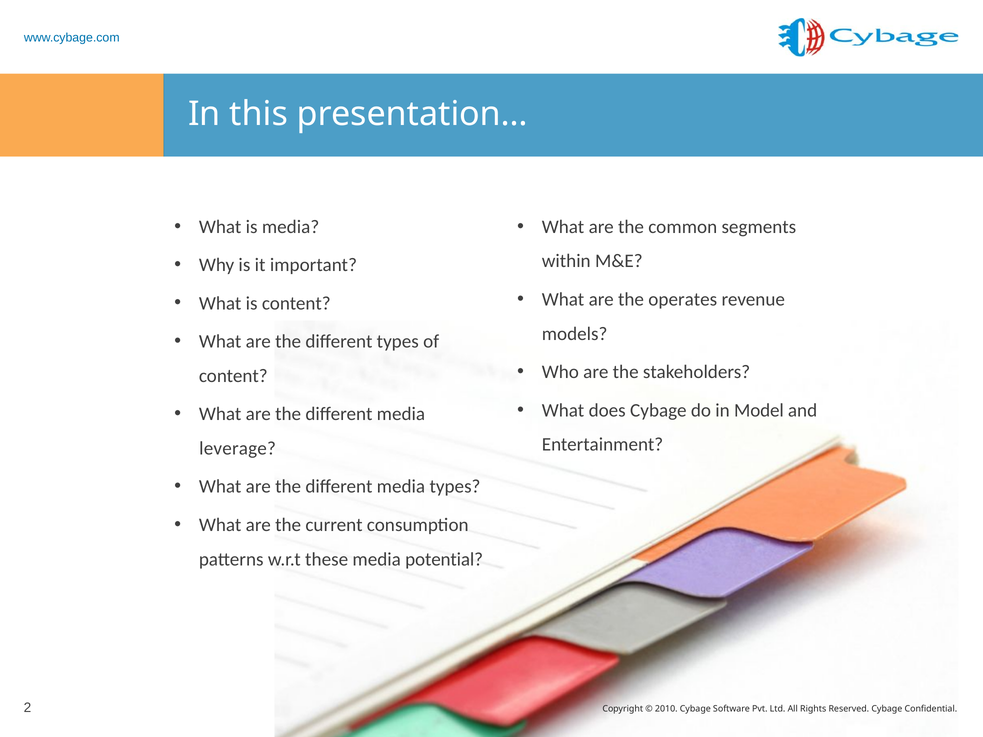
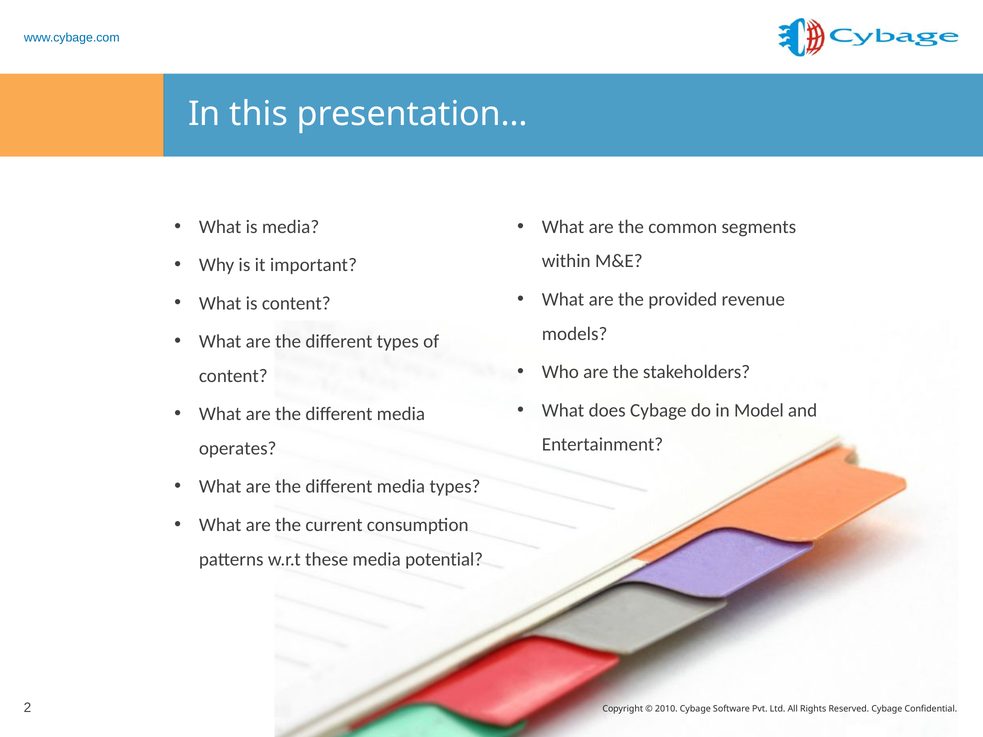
operates: operates -> provided
leverage: leverage -> operates
